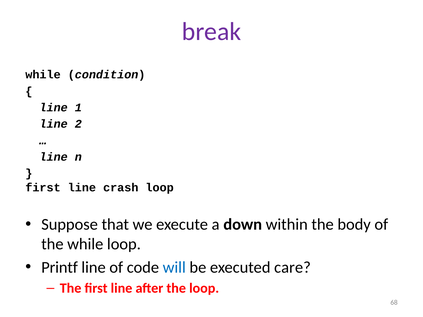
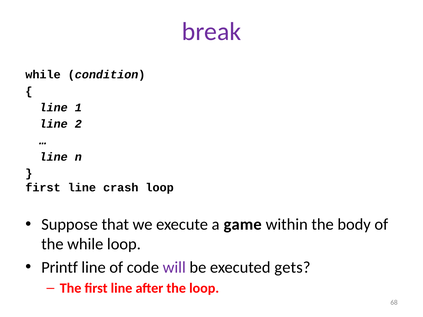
down: down -> game
will colour: blue -> purple
care: care -> gets
